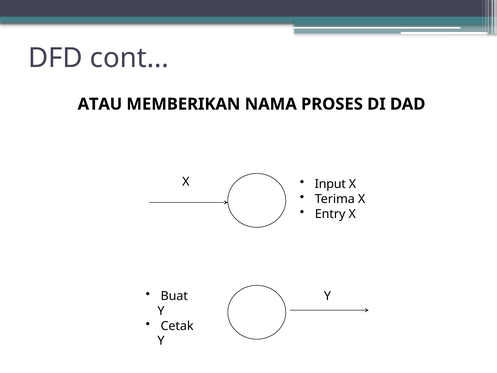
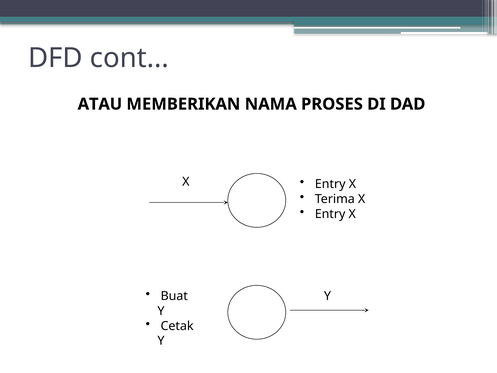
Input at (330, 184): Input -> Entry
